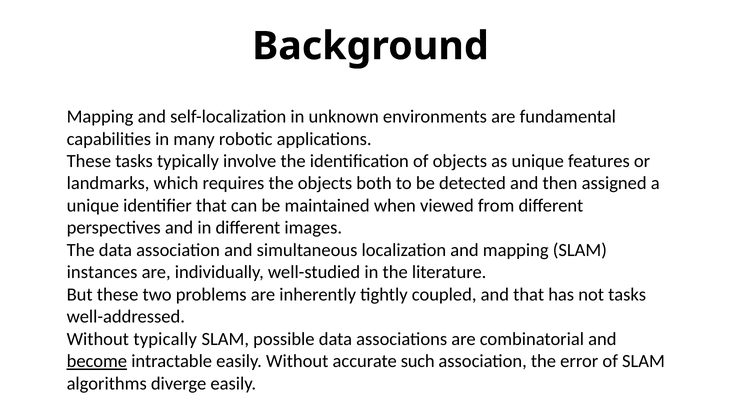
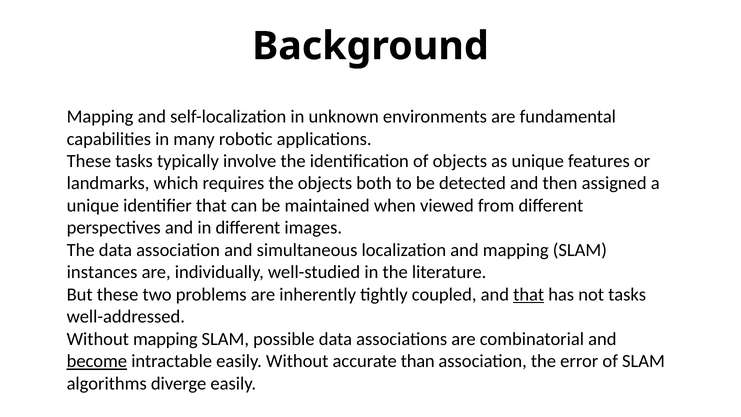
that at (529, 294) underline: none -> present
Without typically: typically -> mapping
such: such -> than
